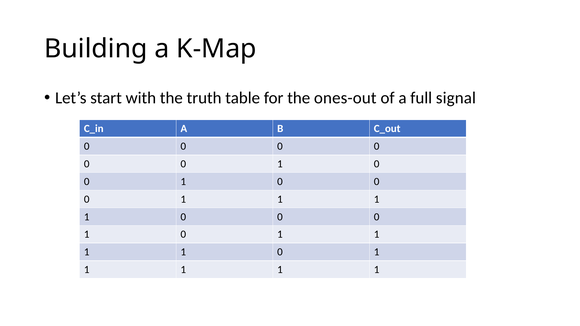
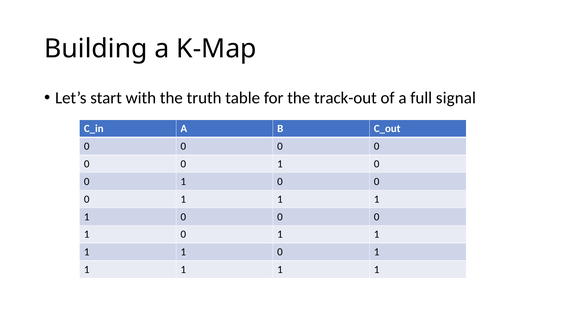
ones-out: ones-out -> track-out
